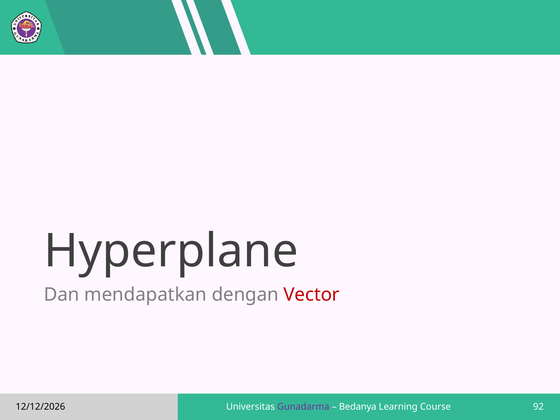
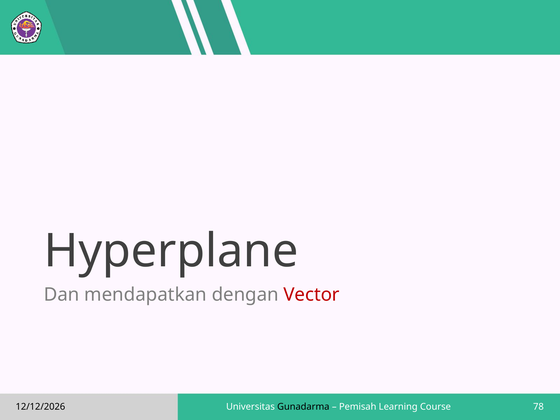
Gunadarma colour: purple -> black
Bedanya: Bedanya -> Pemisah
92: 92 -> 78
